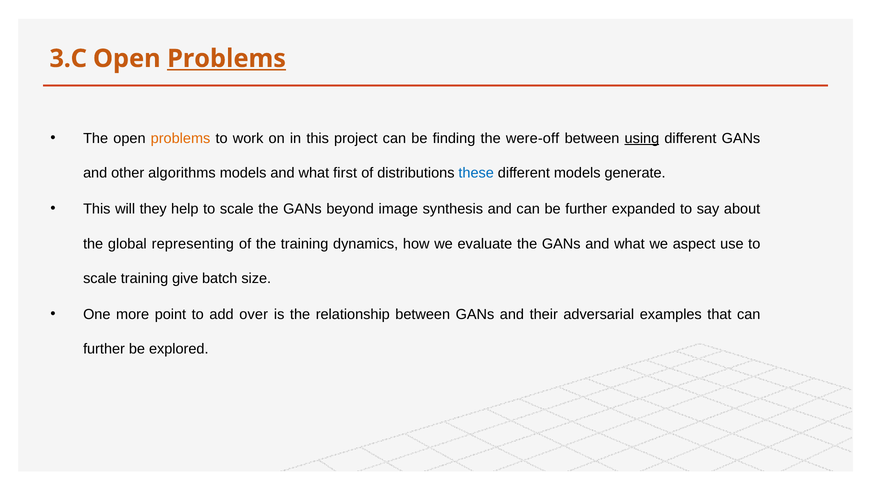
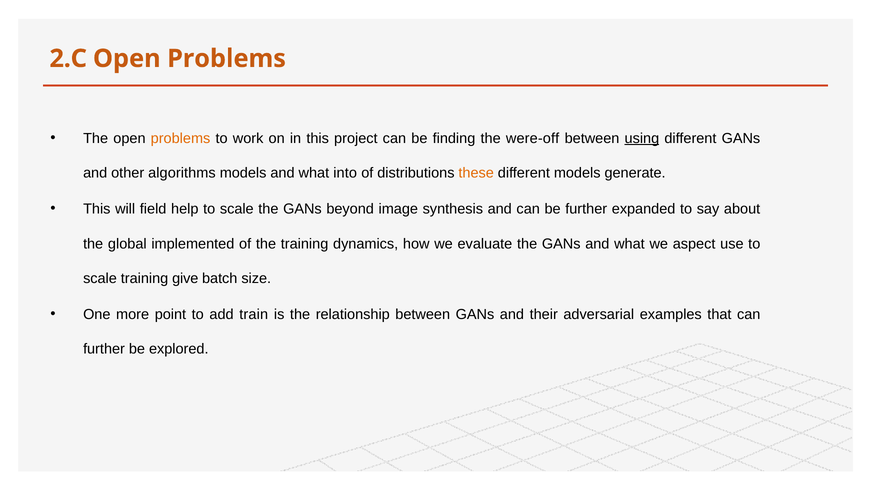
3.C: 3.C -> 2.C
Problems at (227, 59) underline: present -> none
first: first -> into
these colour: blue -> orange
they: they -> field
representing: representing -> implemented
over: over -> train
